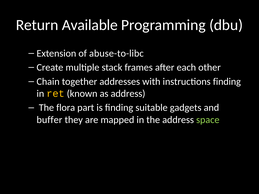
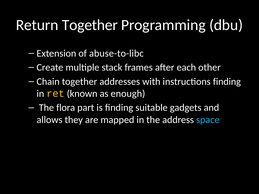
Return Available: Available -> Together
as address: address -> enough
buffer: buffer -> allows
space colour: light green -> light blue
